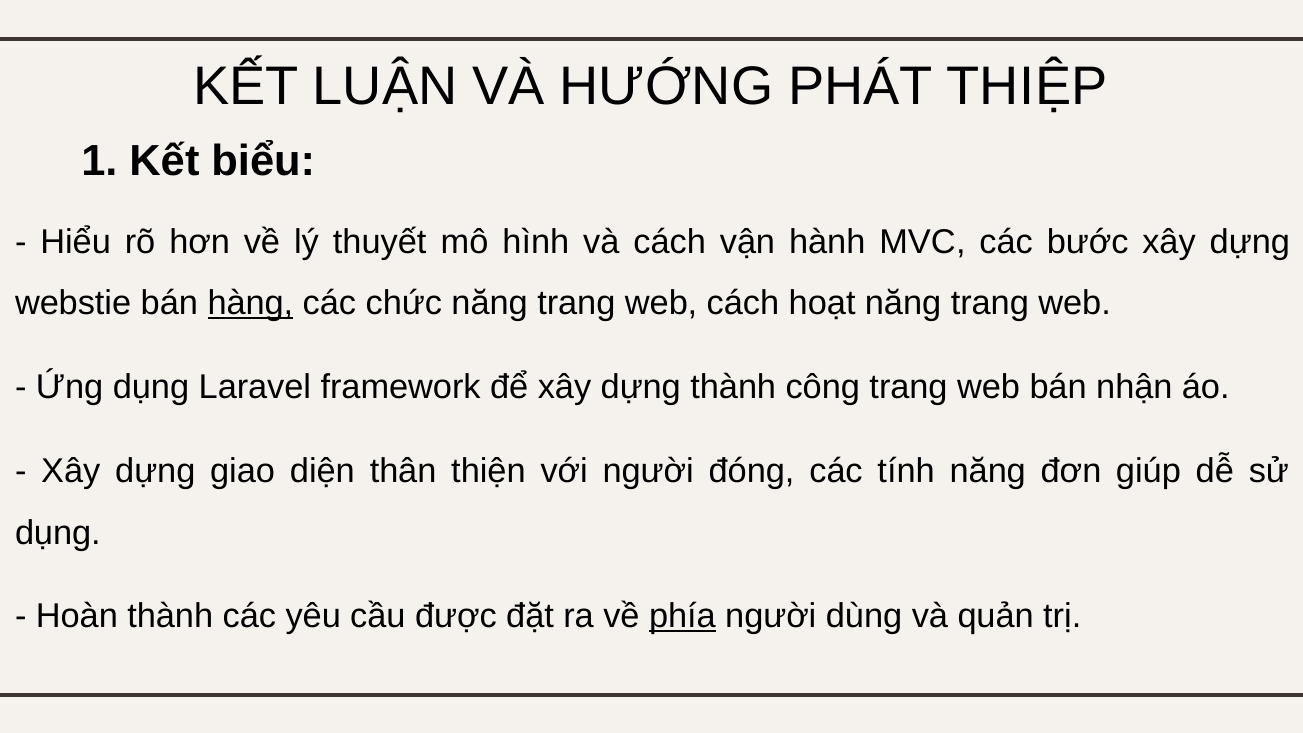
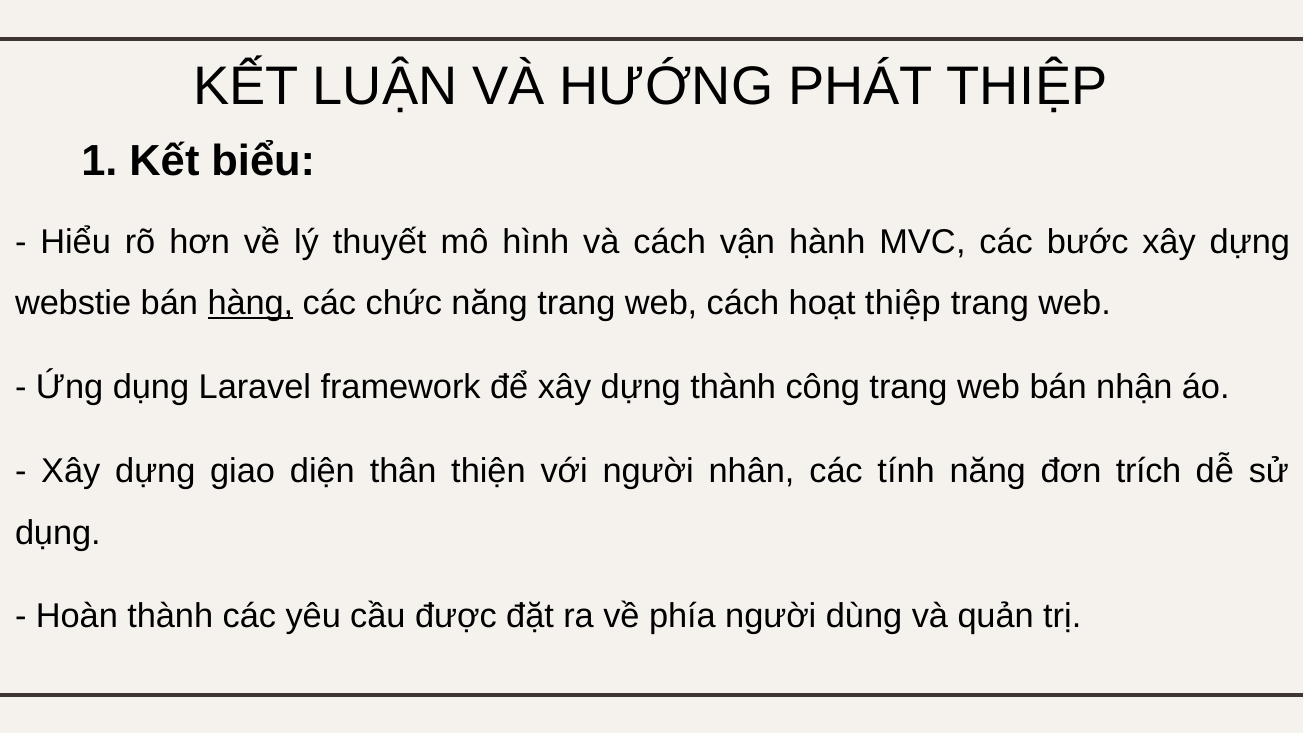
hoạt năng: năng -> thiệp
đóng: đóng -> nhân
giúp: giúp -> trích
phía underline: present -> none
